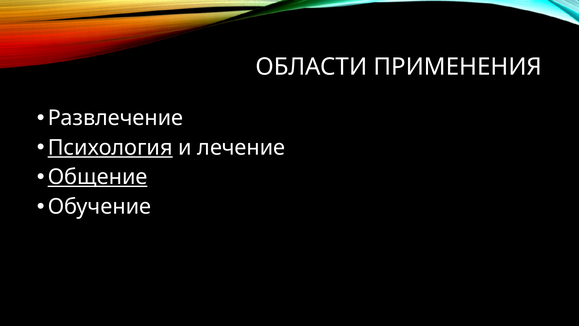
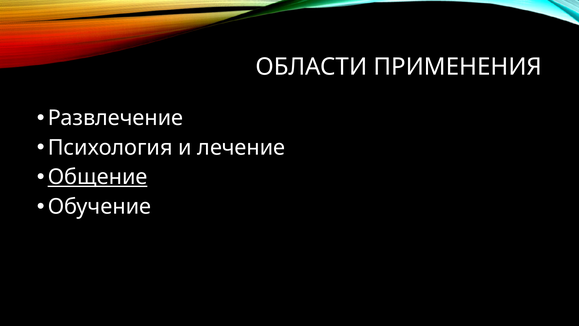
Психология underline: present -> none
